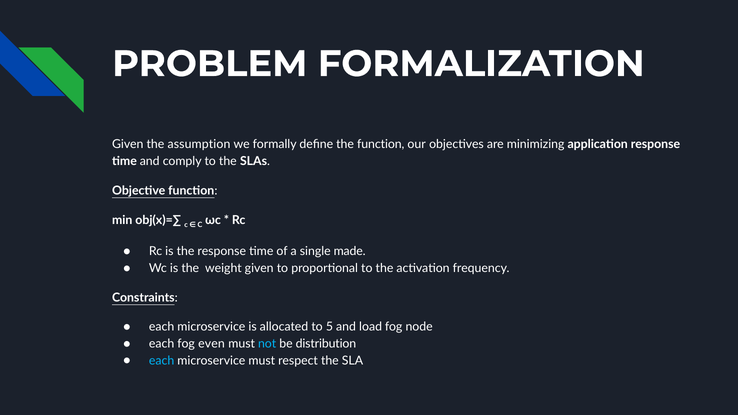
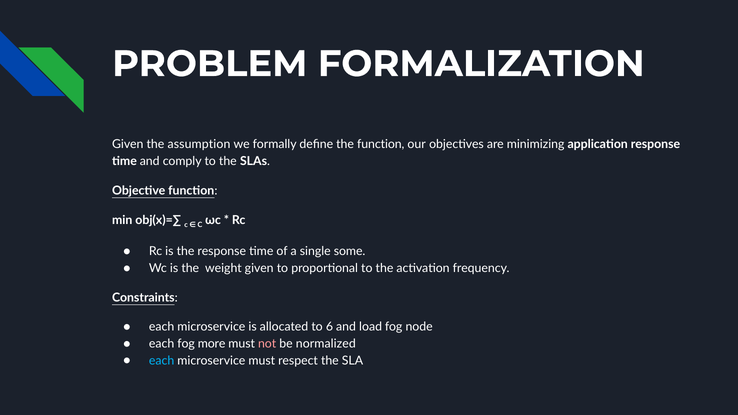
made: made -> some
5: 5 -> 6
even: even -> more
not colour: light blue -> pink
distribution: distribution -> normalized
